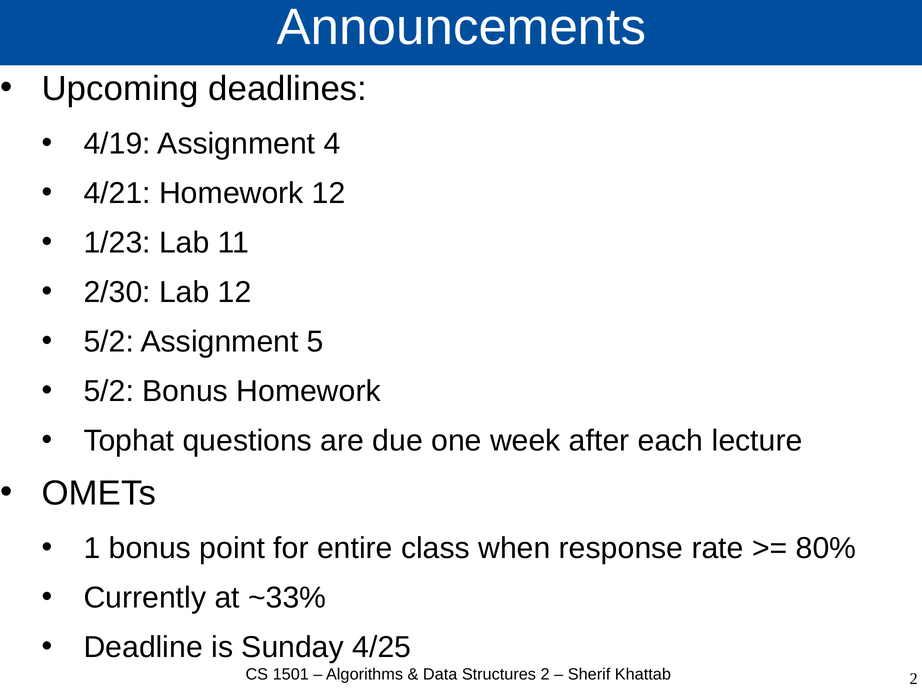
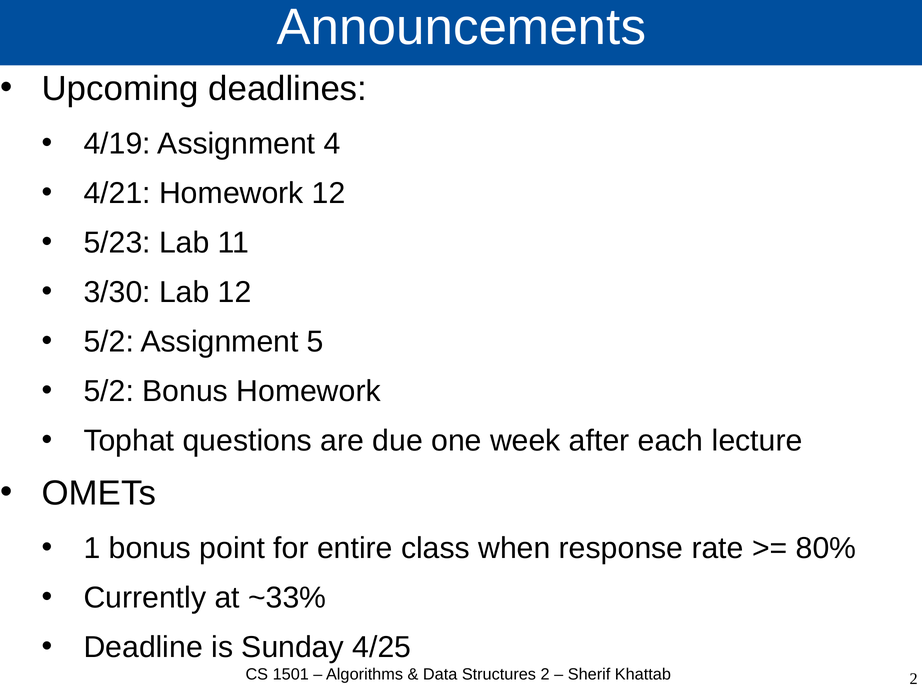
1/23: 1/23 -> 5/23
2/30: 2/30 -> 3/30
